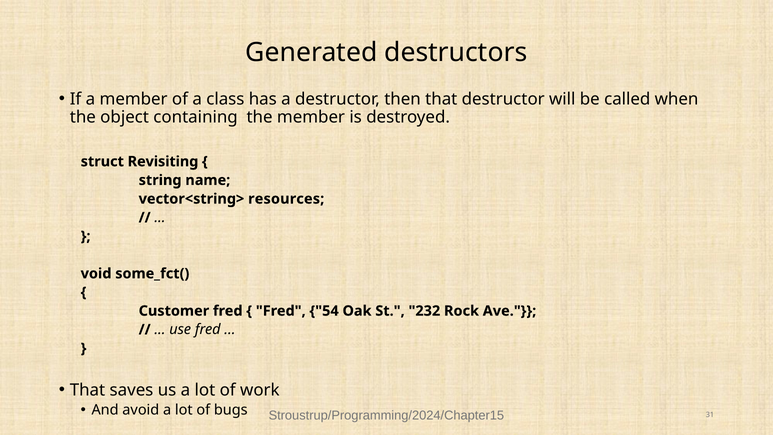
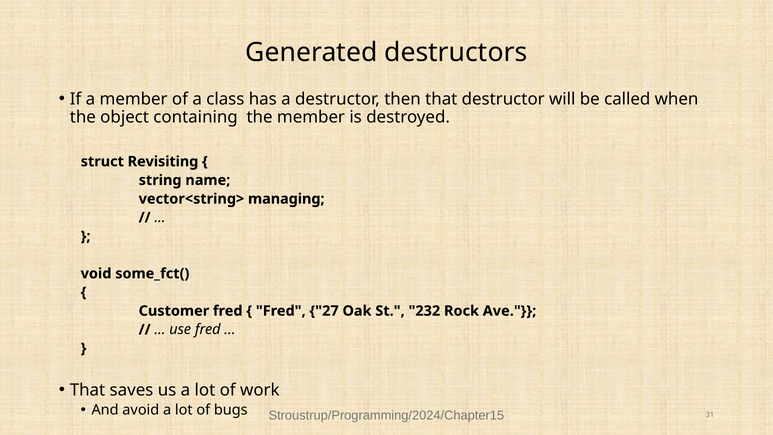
resources: resources -> managing
54: 54 -> 27
